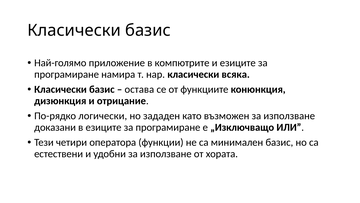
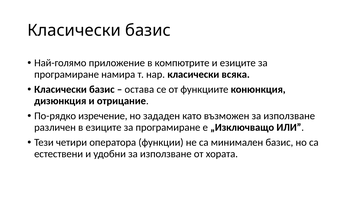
логически: логически -> изречение
доказани: доказани -> различен
